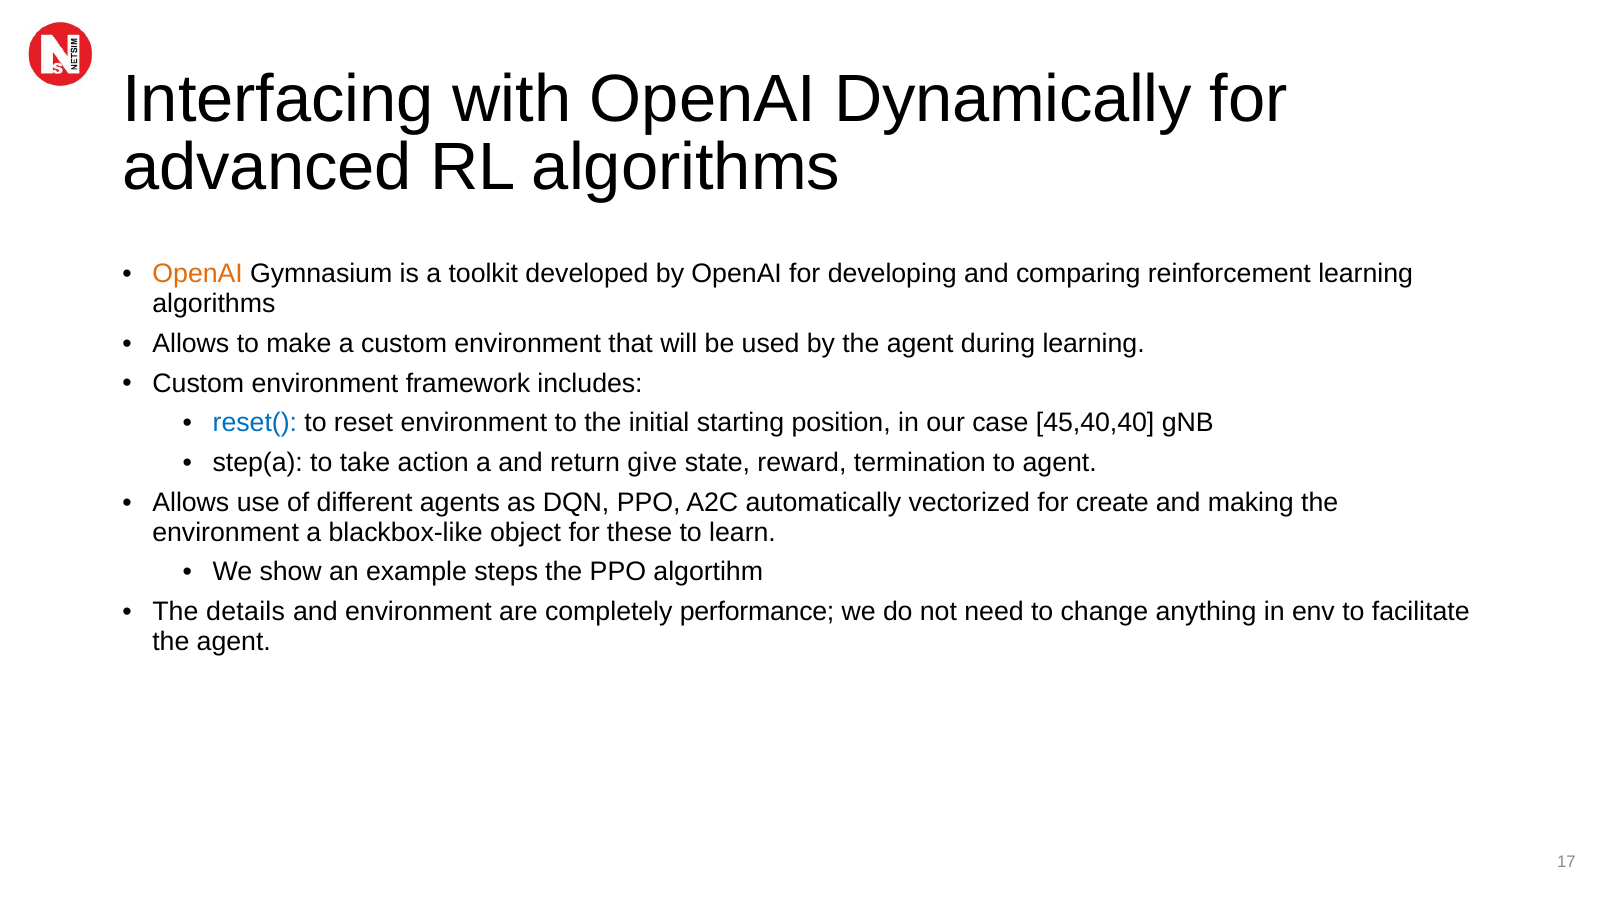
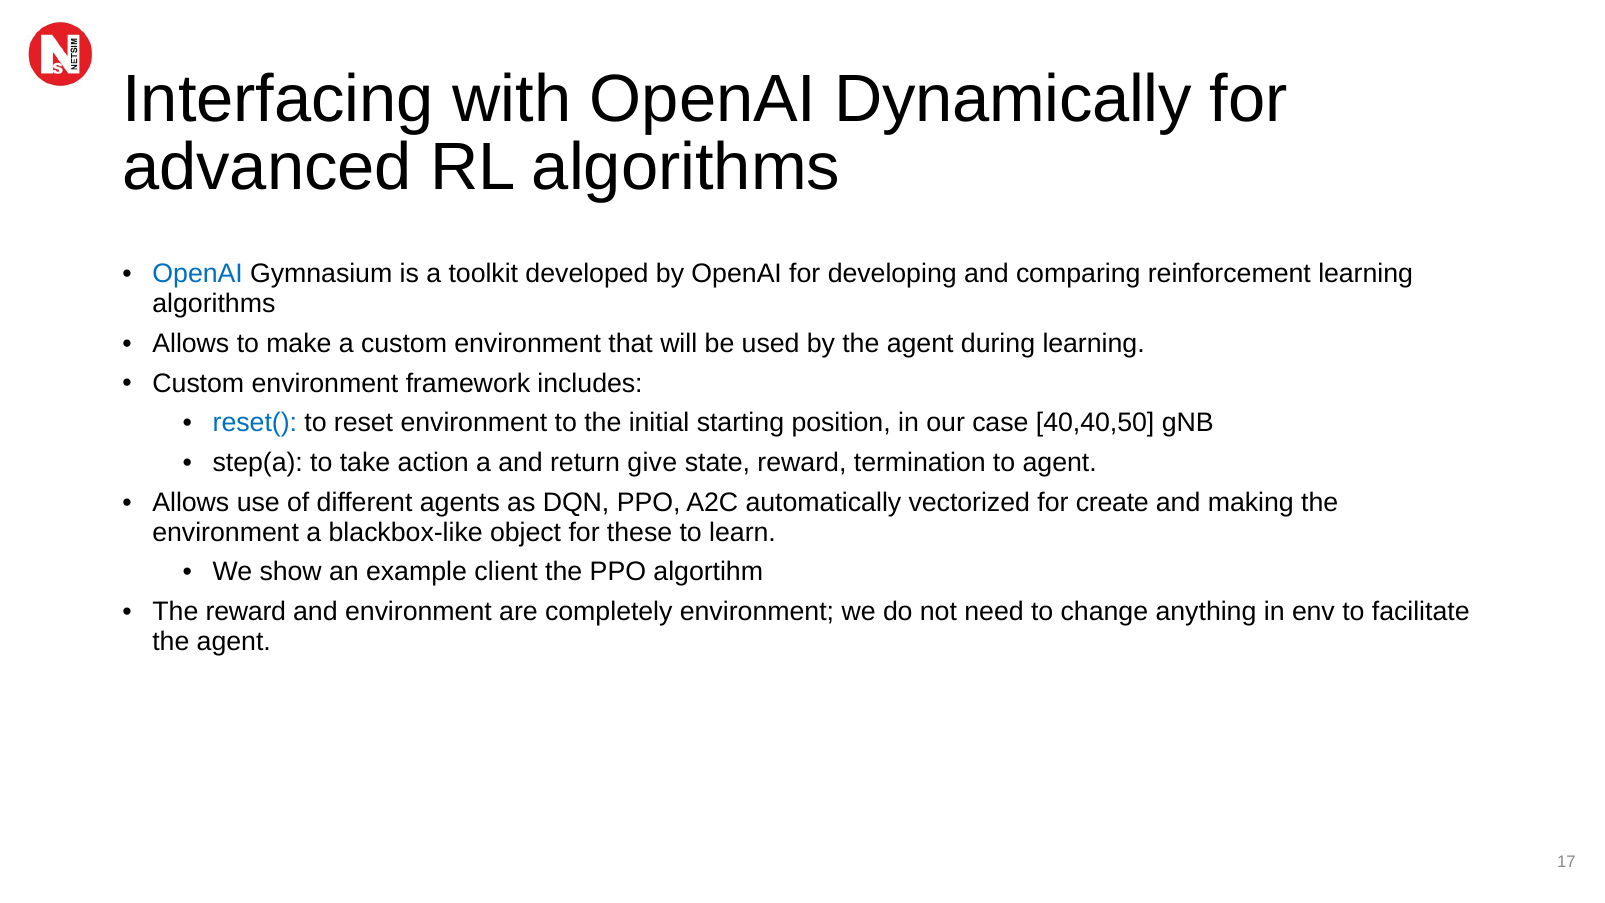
OpenAI at (198, 274) colour: orange -> blue
45,40,40: 45,40,40 -> 40,40,50
steps: steps -> client
The details: details -> reward
completely performance: performance -> environment
